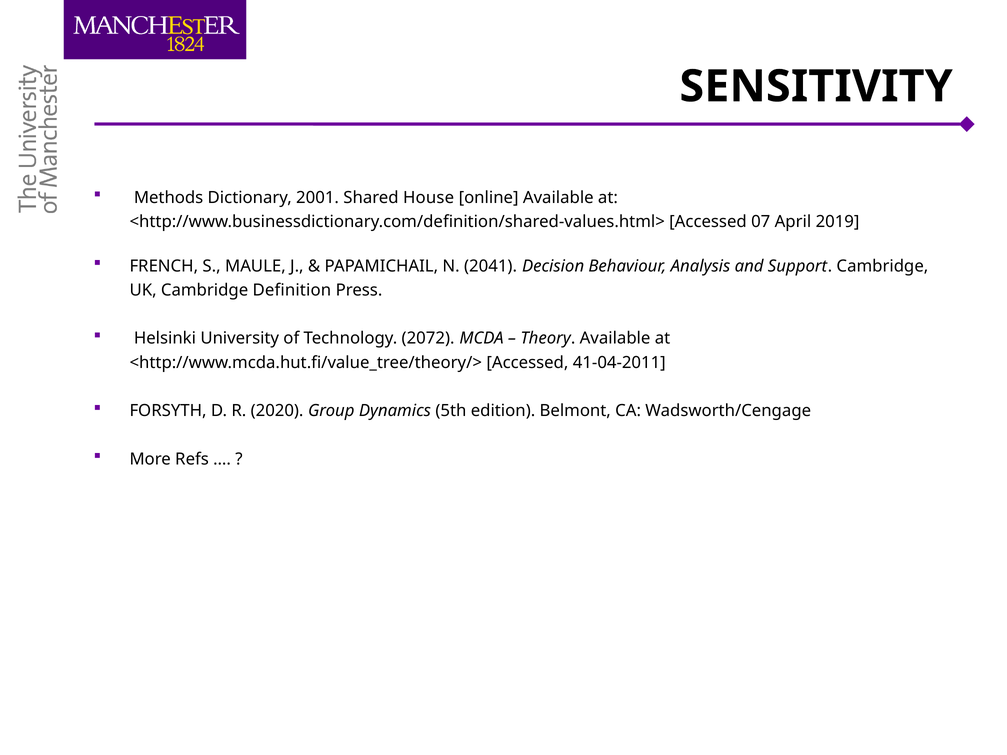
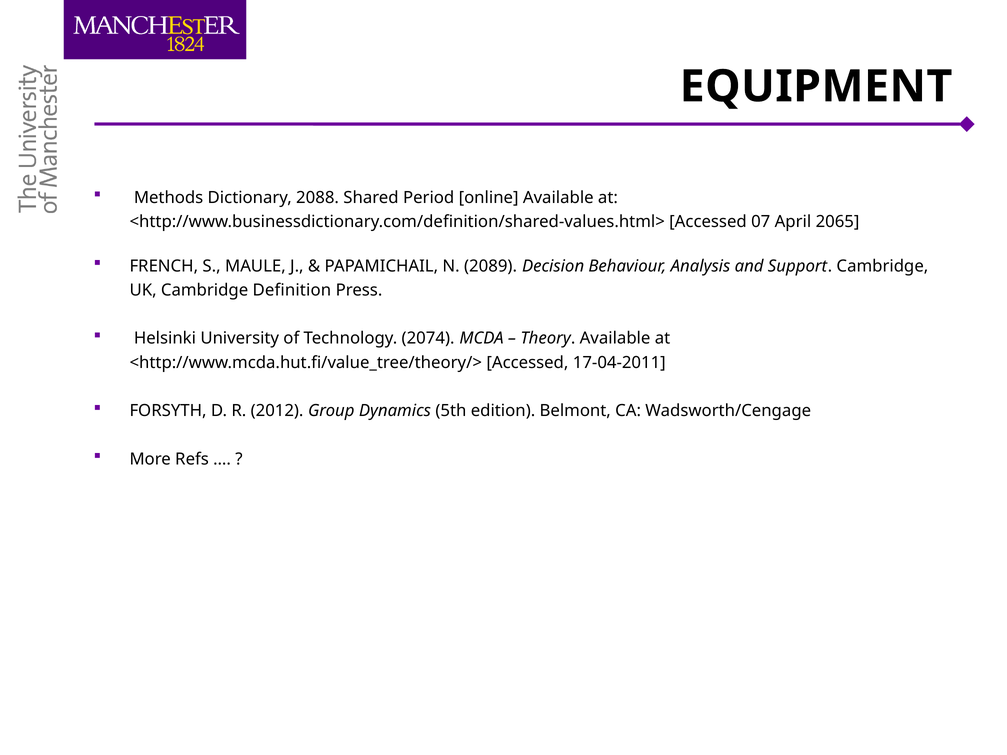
SENSITIVITY: SENSITIVITY -> EQUIPMENT
2001: 2001 -> 2088
House: House -> Period
2019: 2019 -> 2065
2041: 2041 -> 2089
2072: 2072 -> 2074
41-04-2011: 41-04-2011 -> 17-04-2011
2020: 2020 -> 2012
